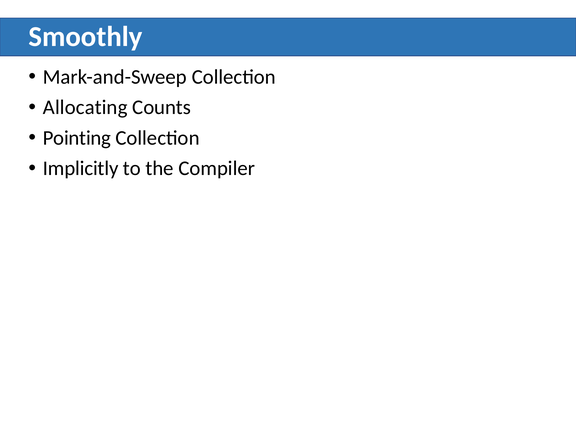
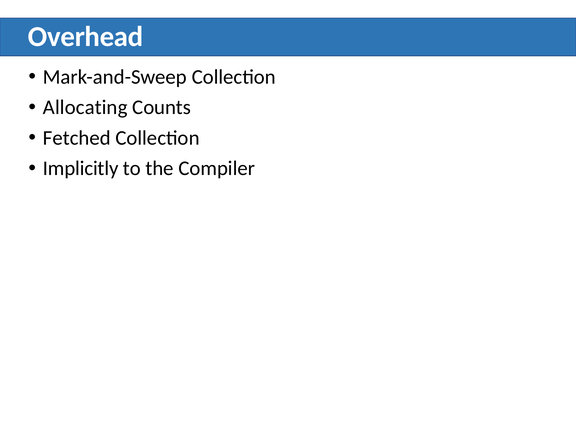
Smoothly: Smoothly -> Overhead
Pointing: Pointing -> Fetched
